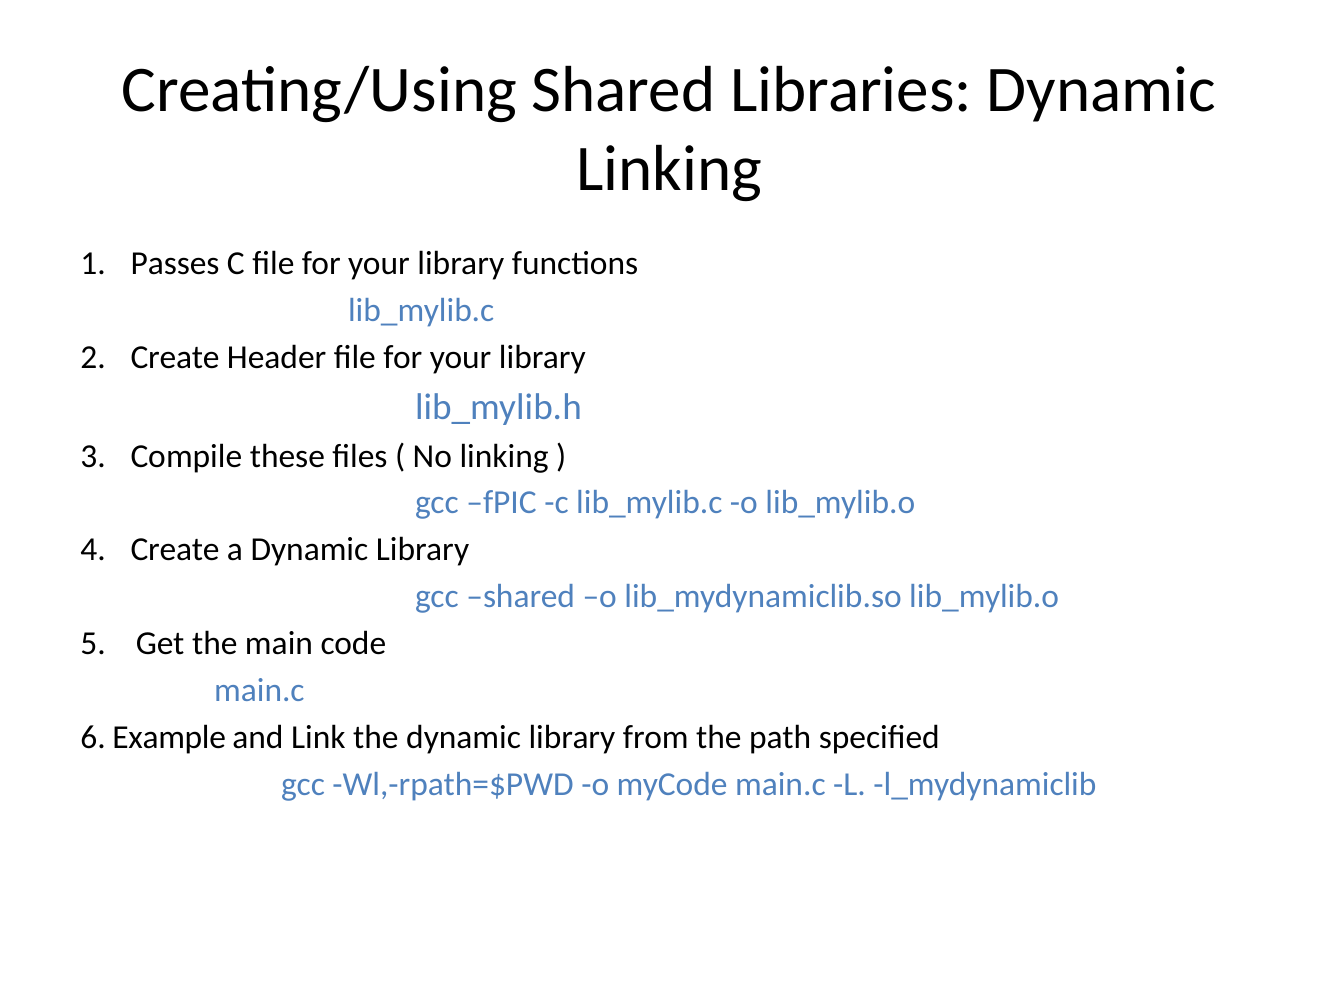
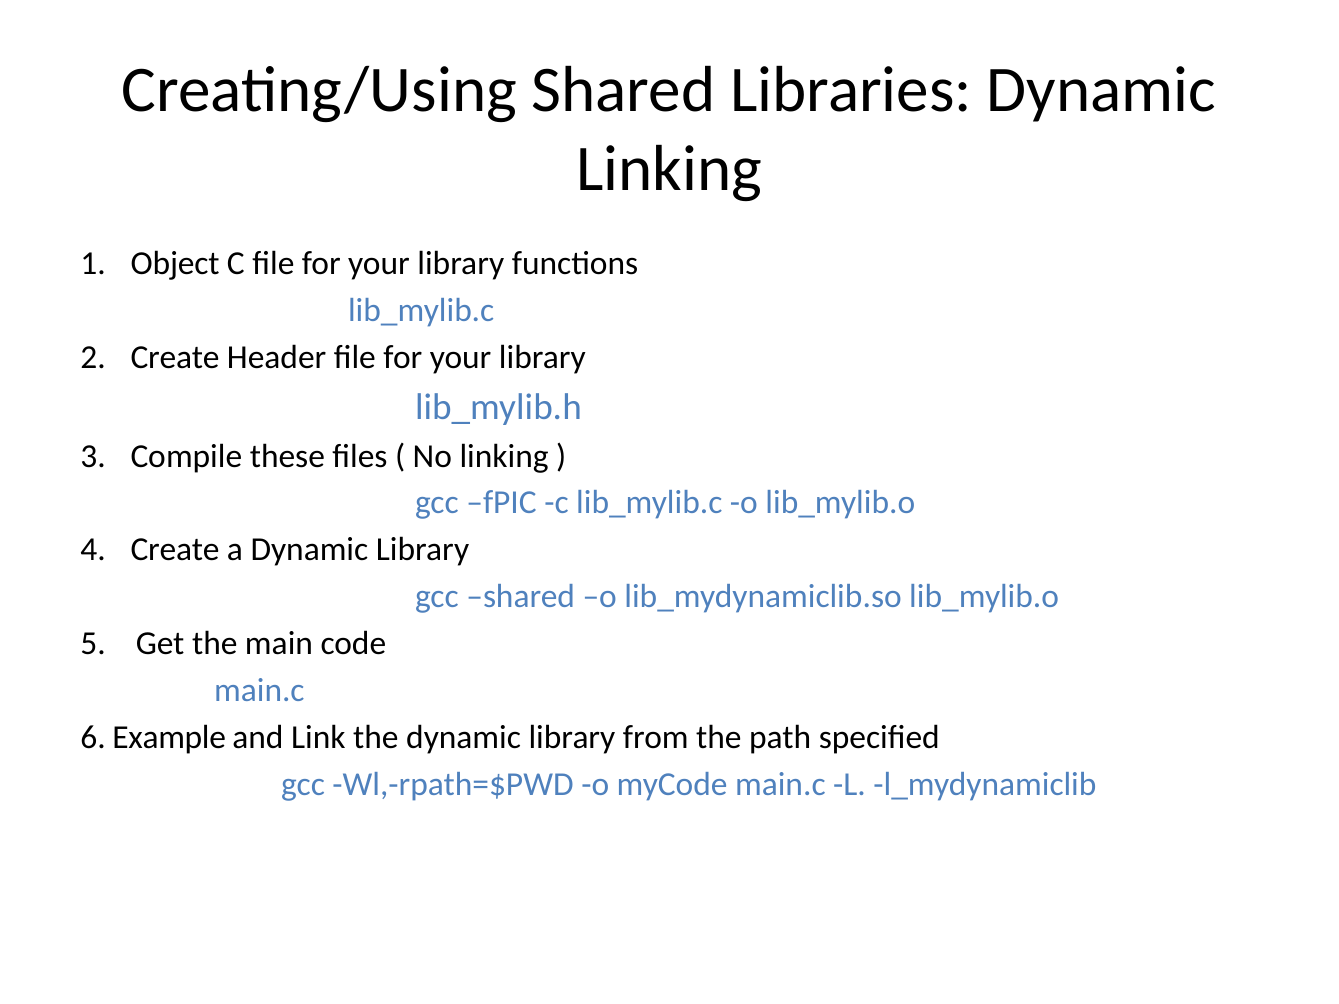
Passes: Passes -> Object
